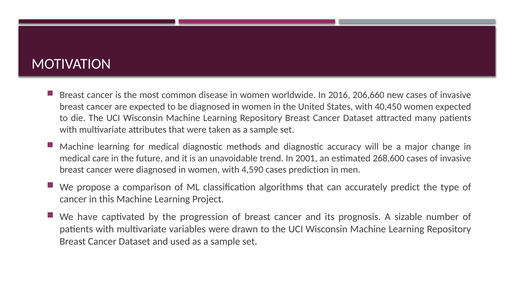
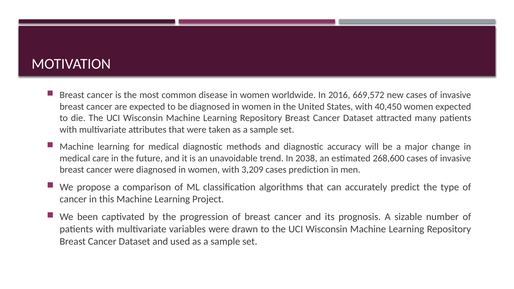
206,660: 206,660 -> 669,572
2001: 2001 -> 2038
4,590: 4,590 -> 3,209
have: have -> been
